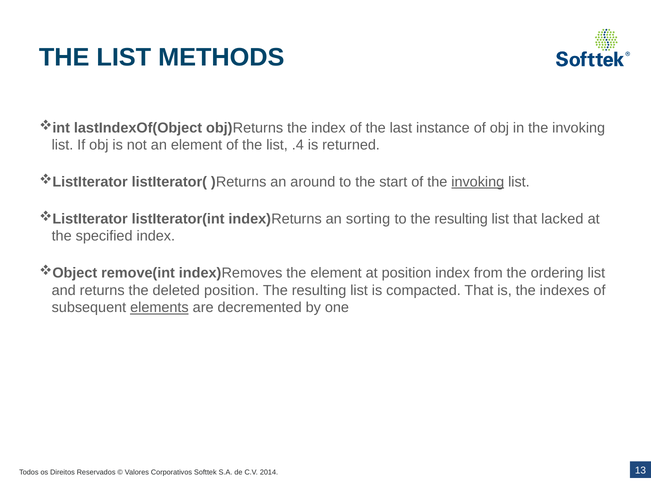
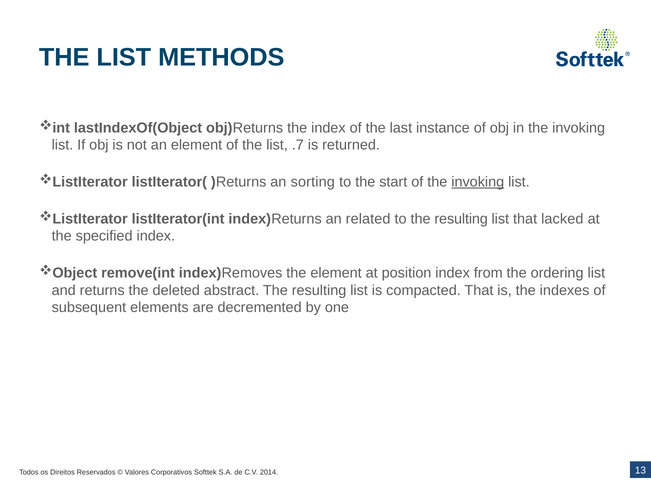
.4: .4 -> .7
around: around -> sorting
sorting: sorting -> related
deleted position: position -> abstract
elements underline: present -> none
